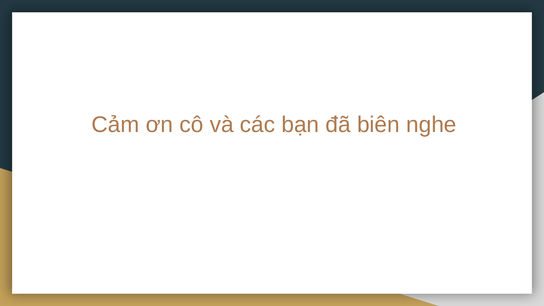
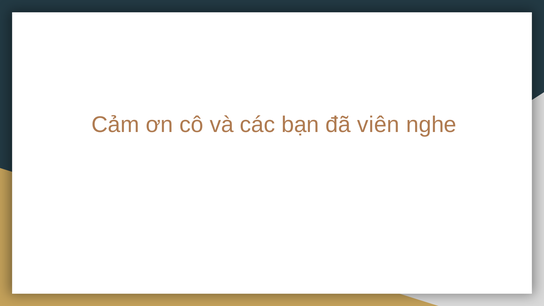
biên: biên -> viên
